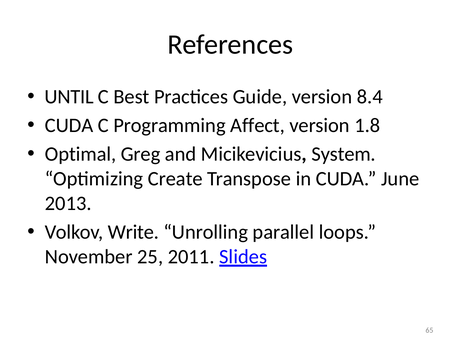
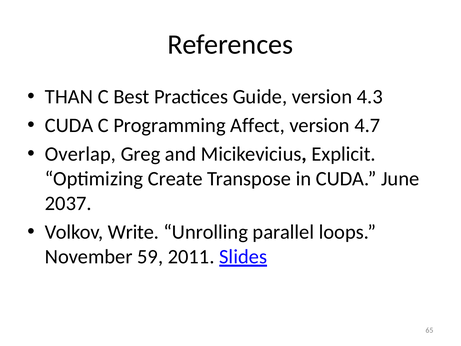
UNTIL: UNTIL -> THAN
8.4: 8.4 -> 4.3
1.8: 1.8 -> 4.7
Optimal: Optimal -> Overlap
System: System -> Explicit
2013: 2013 -> 2037
25: 25 -> 59
